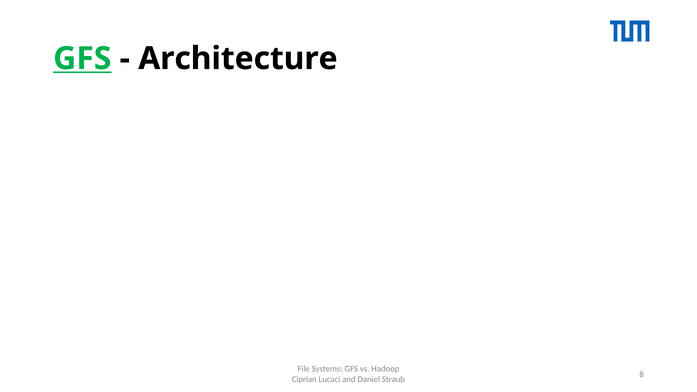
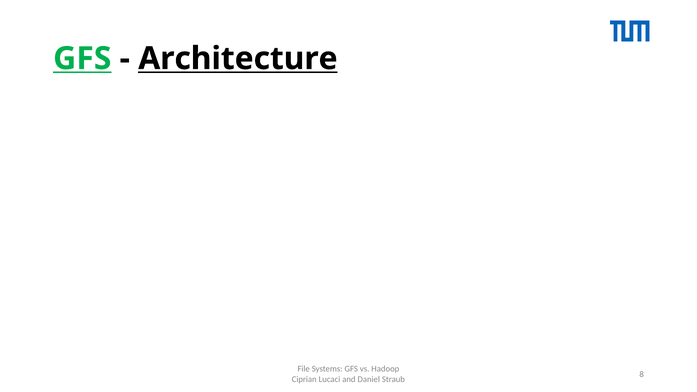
Architecture underline: none -> present
